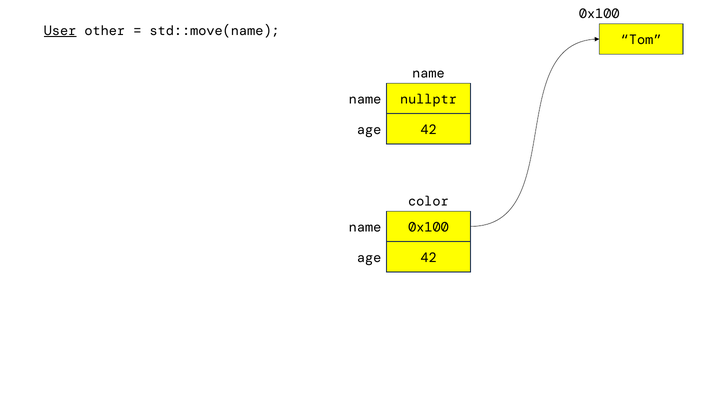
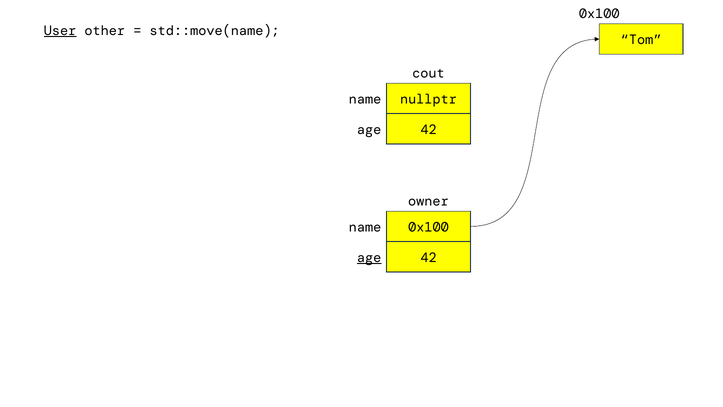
name at (428, 73): name -> cout
color: color -> owner
age at (369, 257) underline: none -> present
